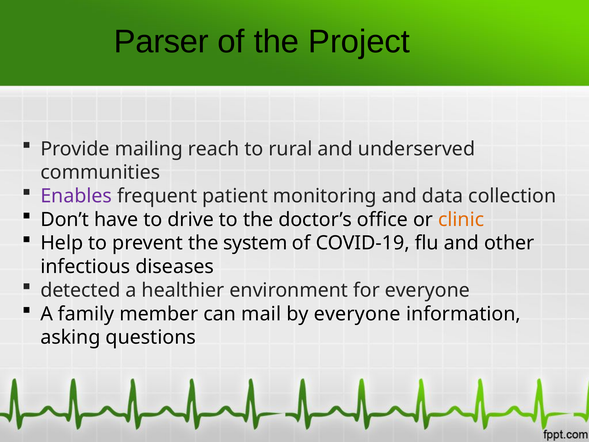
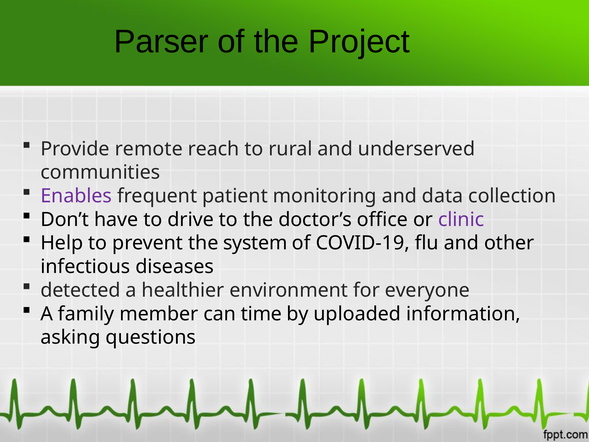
mailing: mailing -> remote
clinic colour: orange -> purple
mail: mail -> time
by everyone: everyone -> uploaded
